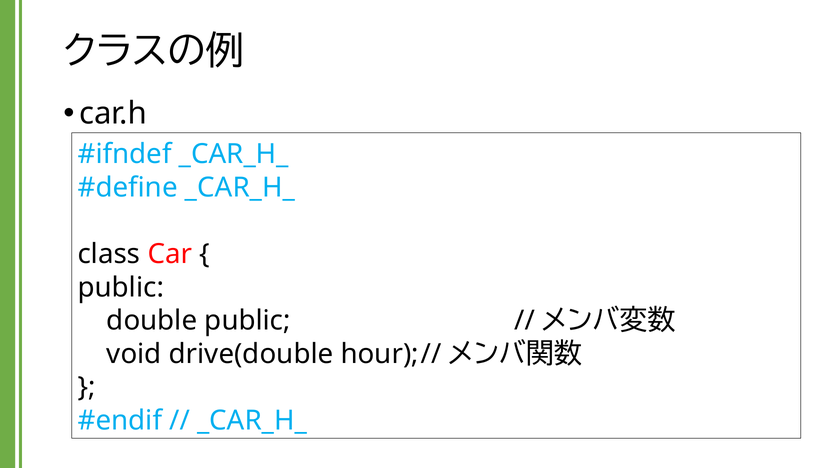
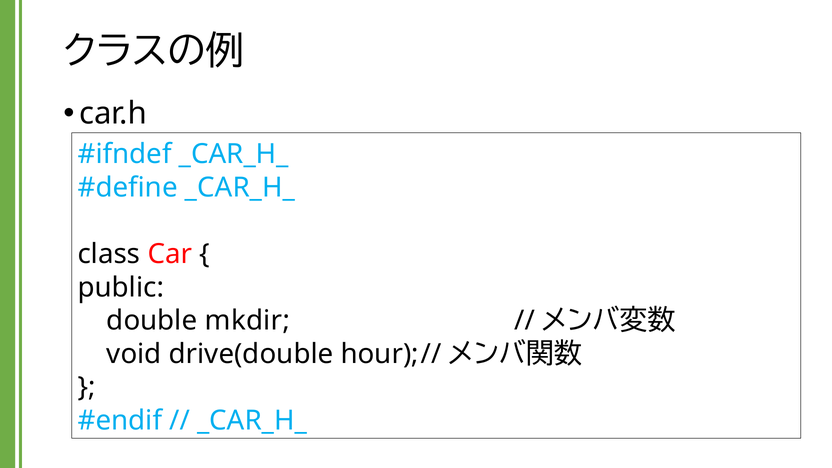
double public: public -> mkdir
